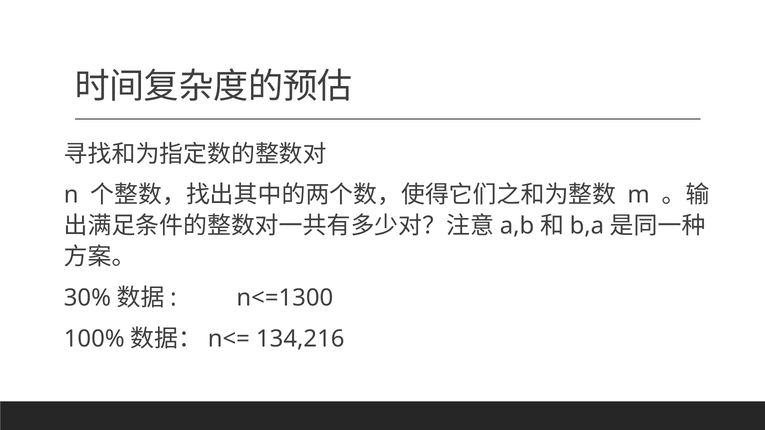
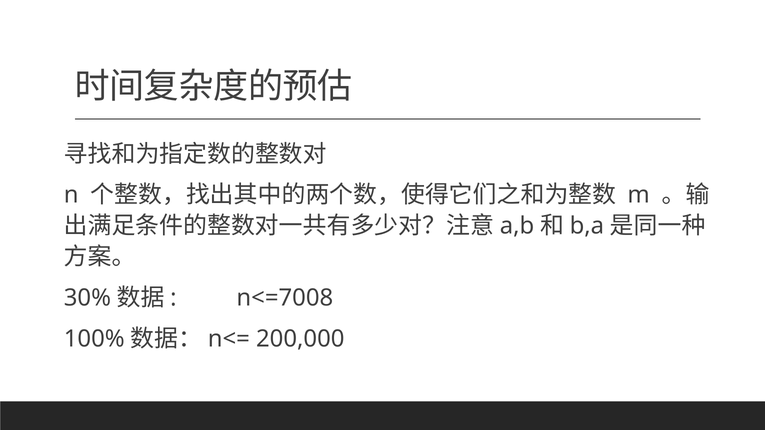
n<=1300: n<=1300 -> n<=7008
134,216: 134,216 -> 200,000
